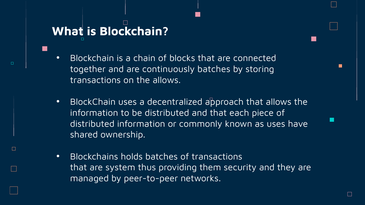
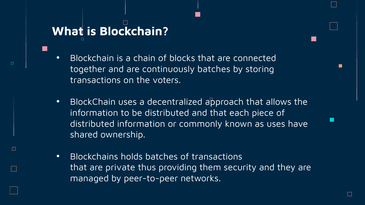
the allows: allows -> voters
system: system -> private
